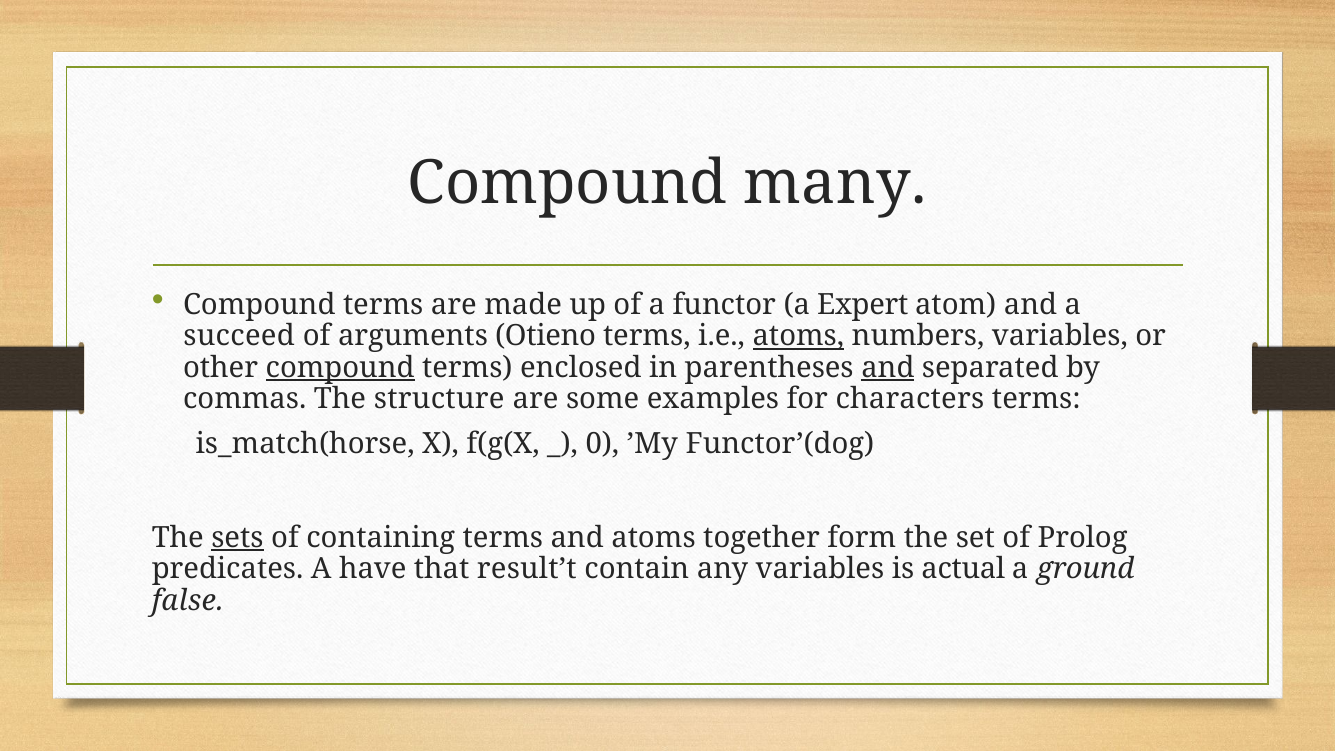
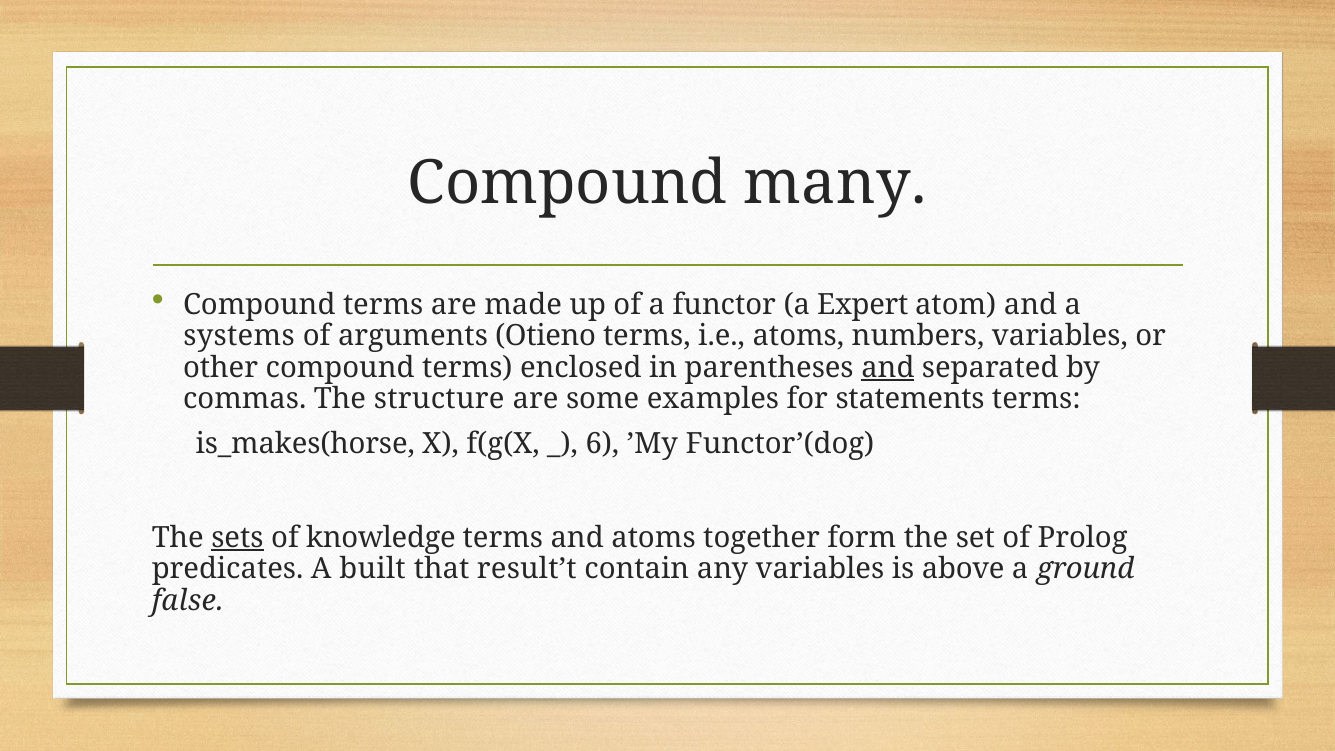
succeed: succeed -> systems
atoms at (798, 336) underline: present -> none
compound at (340, 368) underline: present -> none
characters: characters -> statements
is_match(horse: is_match(horse -> is_makes(horse
0: 0 -> 6
containing: containing -> knowledge
have: have -> built
actual: actual -> above
